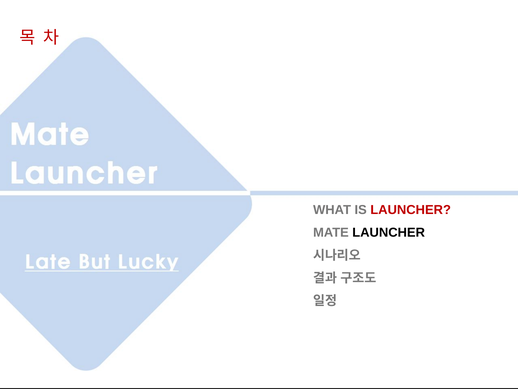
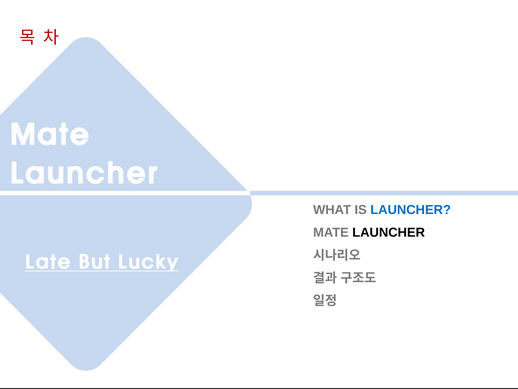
LAUNCHER at (411, 210) colour: red -> blue
